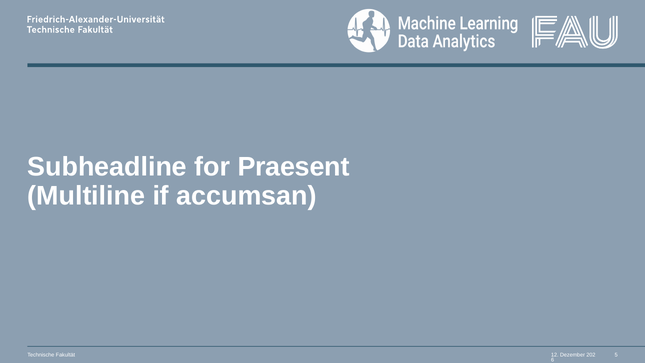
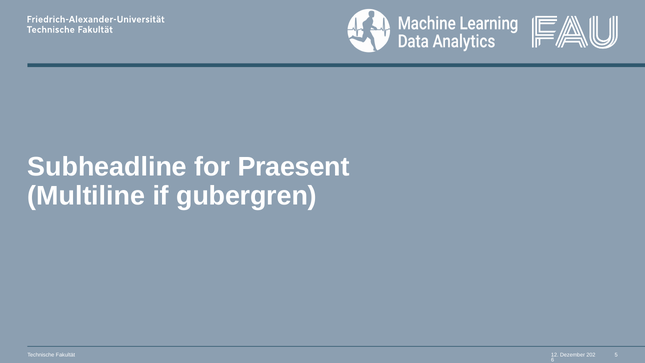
accumsan: accumsan -> gubergren
